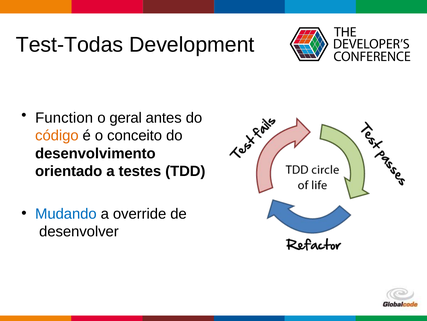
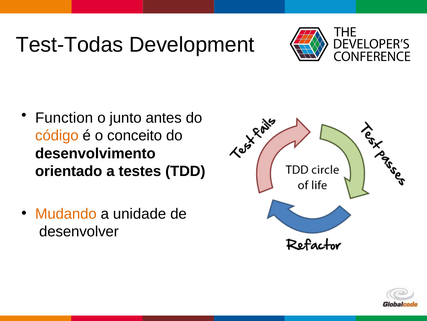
geral: geral -> junto
Mudando colour: blue -> orange
override: override -> unidade
